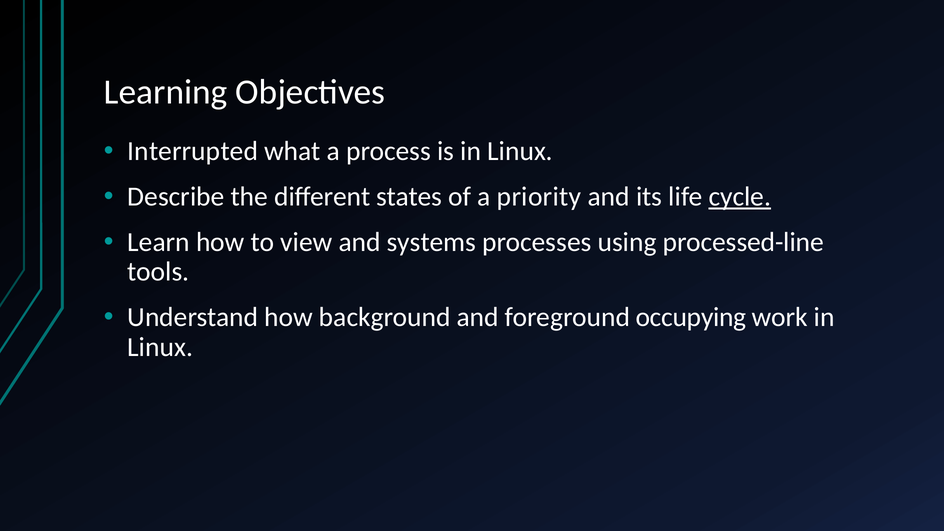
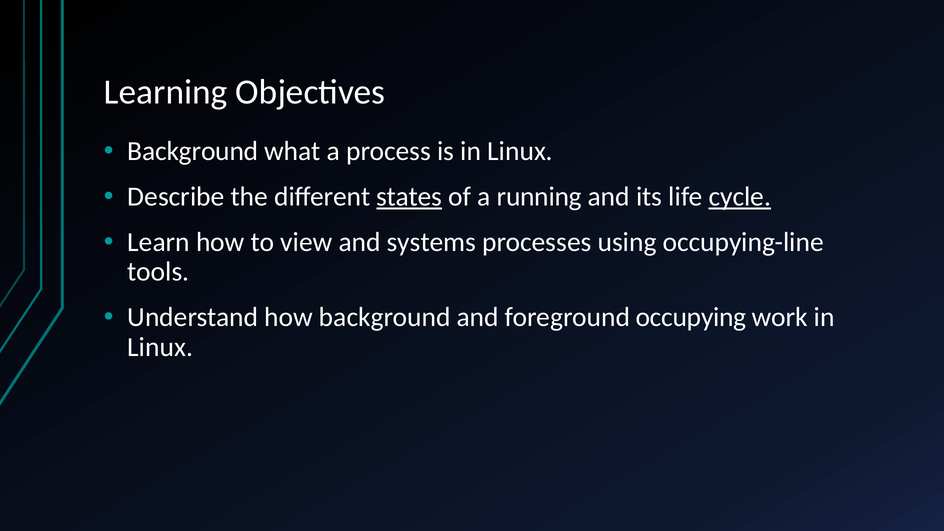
Interrupted at (193, 151): Interrupted -> Background
states underline: none -> present
priority: priority -> running
processed-line: processed-line -> occupying-line
